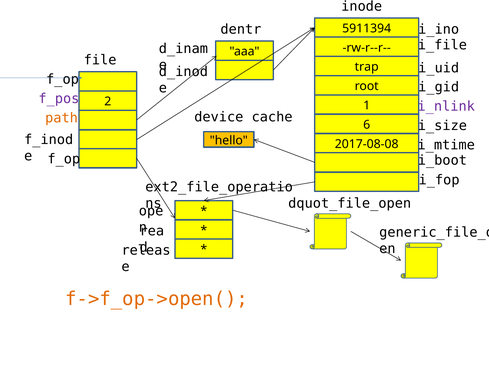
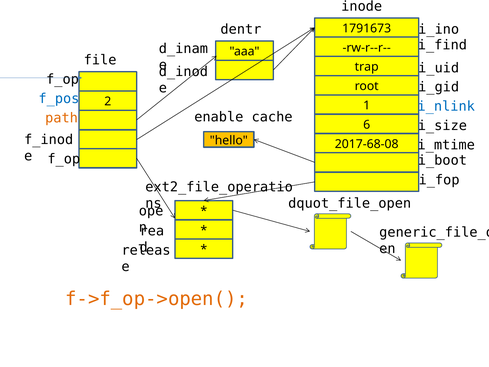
5911394: 5911394 -> 1791673
i_file: i_file -> i_find
f_pos colour: purple -> blue
i_nlink colour: purple -> blue
device: device -> enable
2017-08-08: 2017-08-08 -> 2017-68-08
